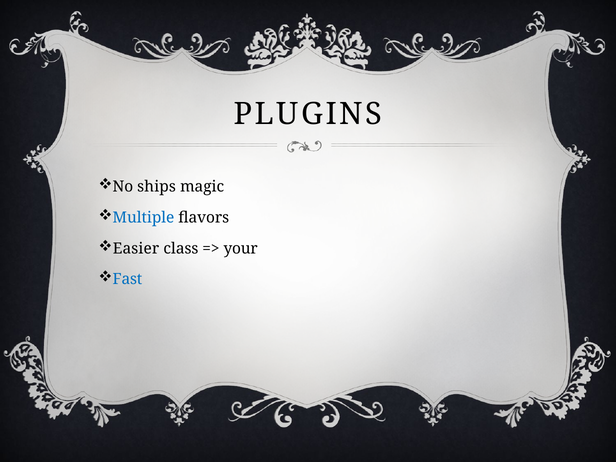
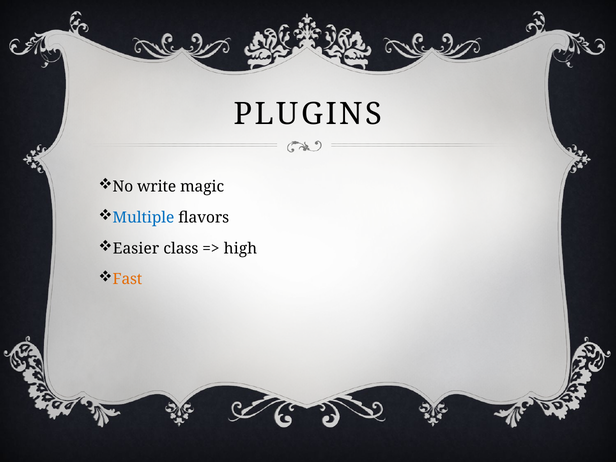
ships: ships -> write
your: your -> high
Fast colour: blue -> orange
